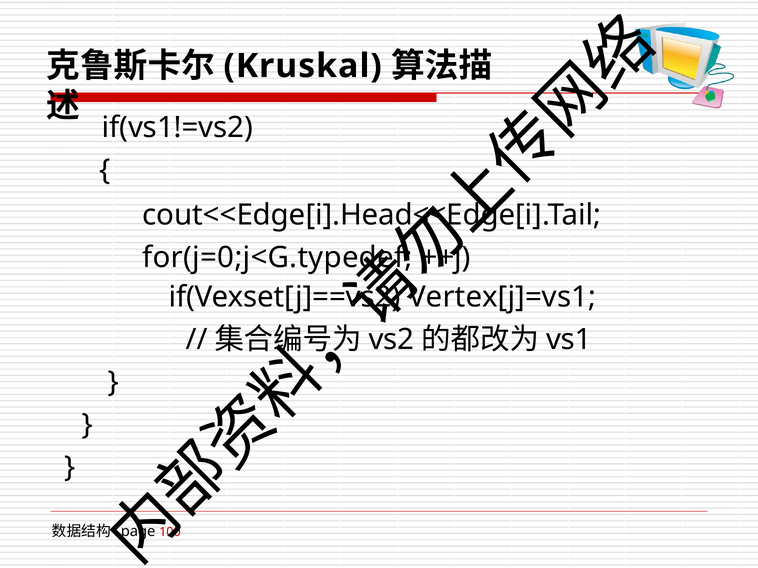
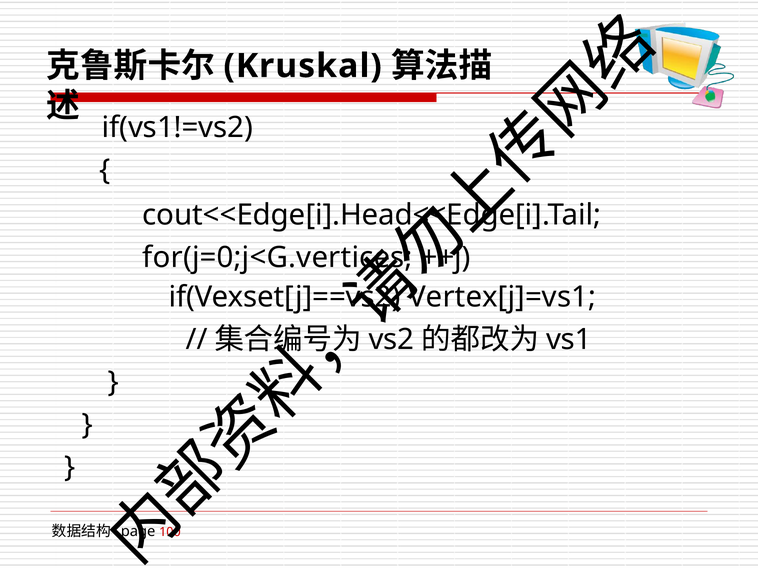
for(j=0;j<G.typedef: for(j=0;j<G.typedef -> for(j=0;j<G.vertices
